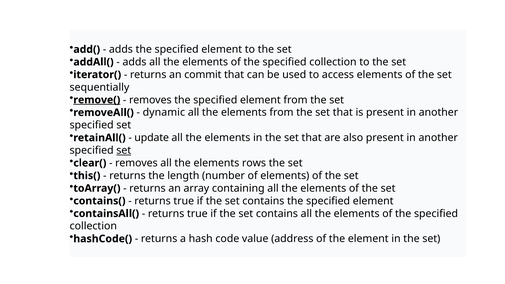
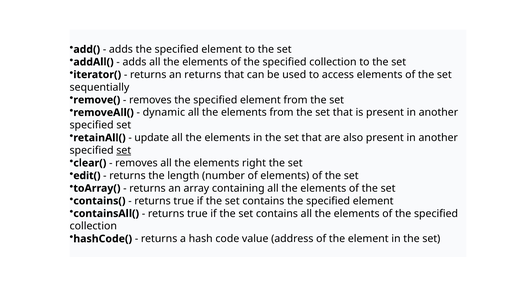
an commit: commit -> returns
remove( underline: present -> none
rows: rows -> right
this(: this( -> edit(
